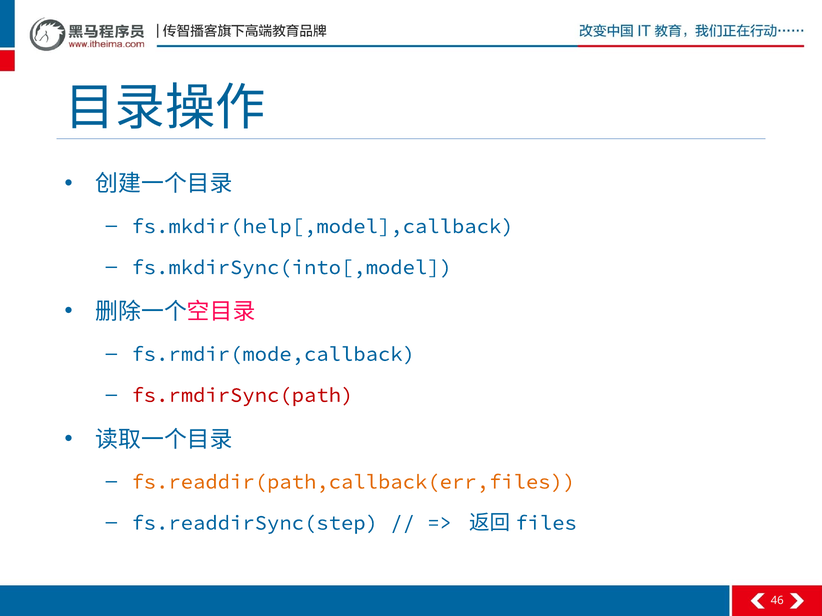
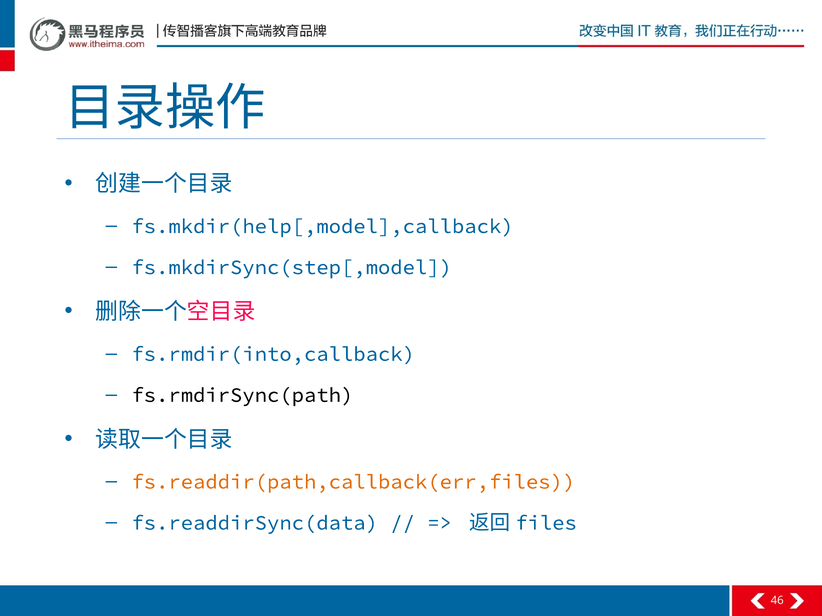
fs.mkdirSync(into[,model: fs.mkdirSync(into[,model -> fs.mkdirSync(step[,model
fs.rmdir(mode,callback: fs.rmdir(mode,callback -> fs.rmdir(into,callback
fs.rmdirSync(path colour: red -> black
fs.readdirSync(step: fs.readdirSync(step -> fs.readdirSync(data
